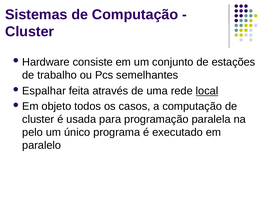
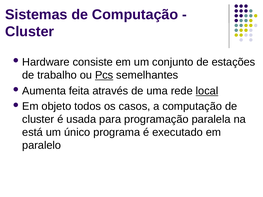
Pcs underline: none -> present
Espalhar: Espalhar -> Aumenta
pelo: pelo -> está
